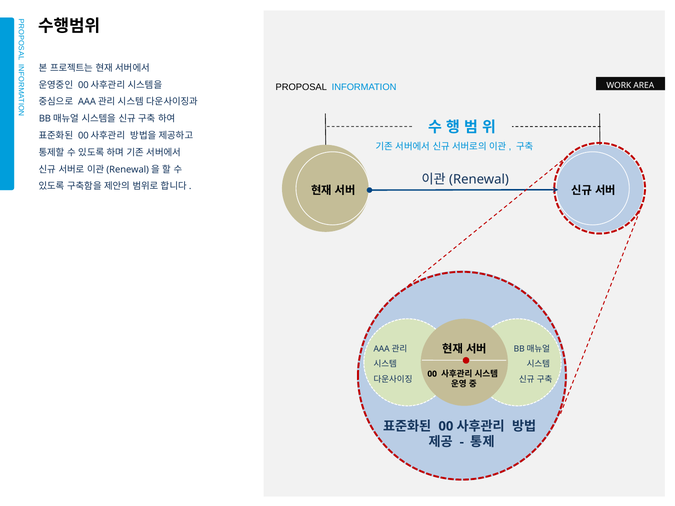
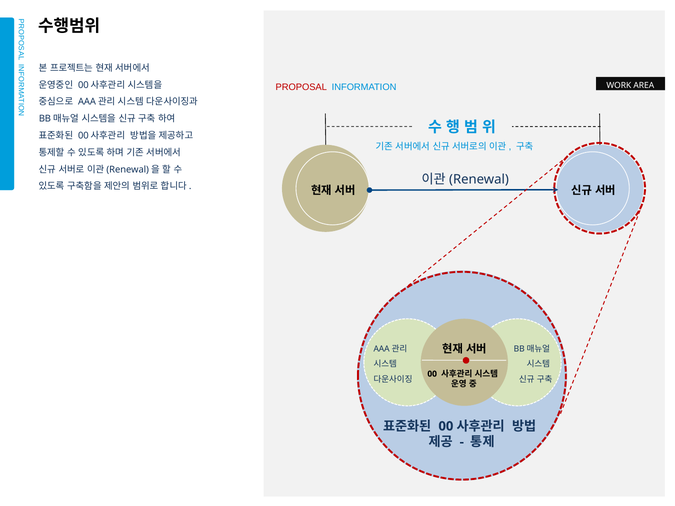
PROPOSAL colour: black -> red
